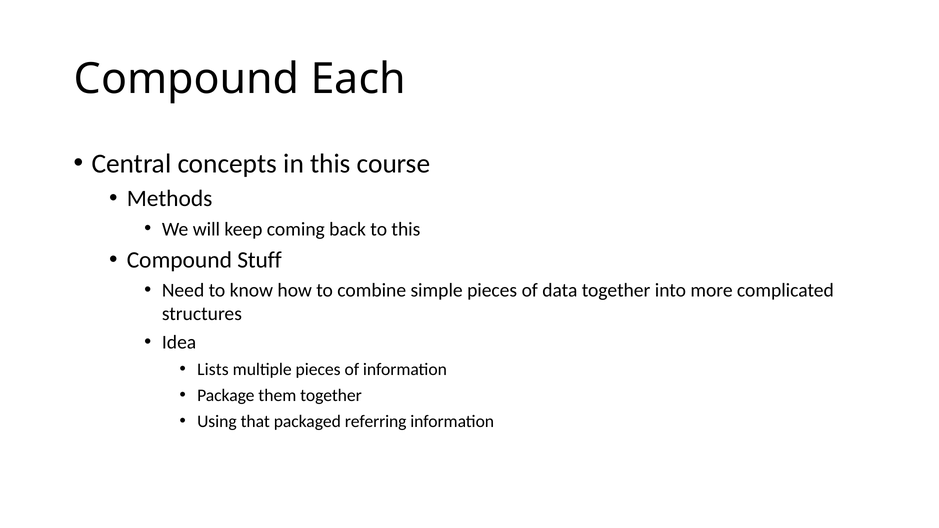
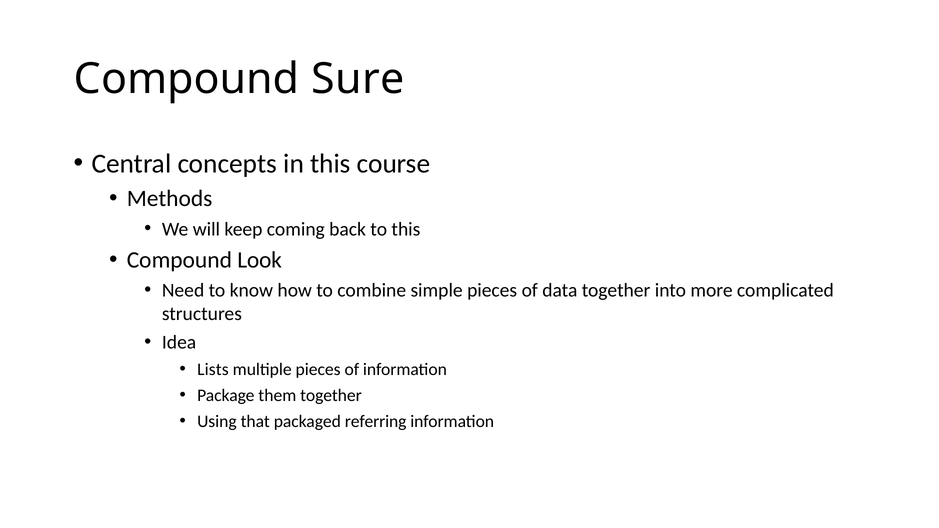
Each: Each -> Sure
Stuff: Stuff -> Look
